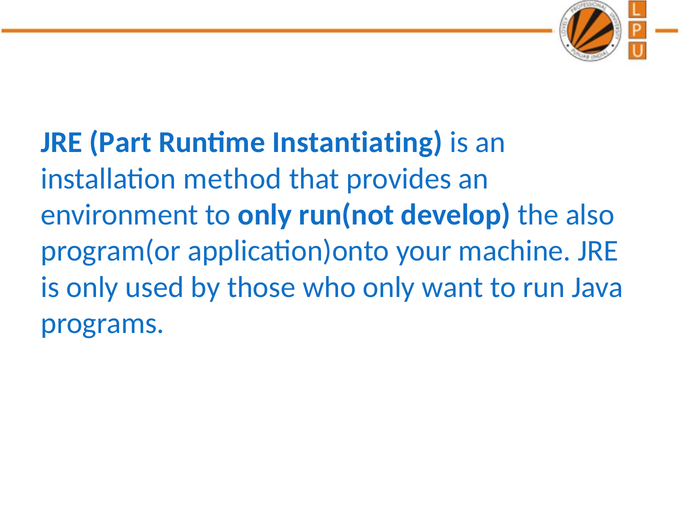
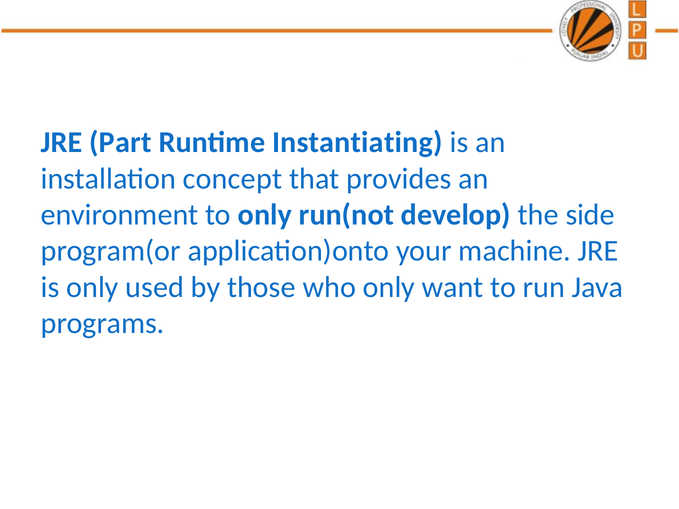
method: method -> concept
also: also -> side
